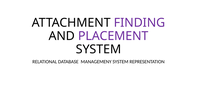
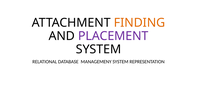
FINDING colour: purple -> orange
